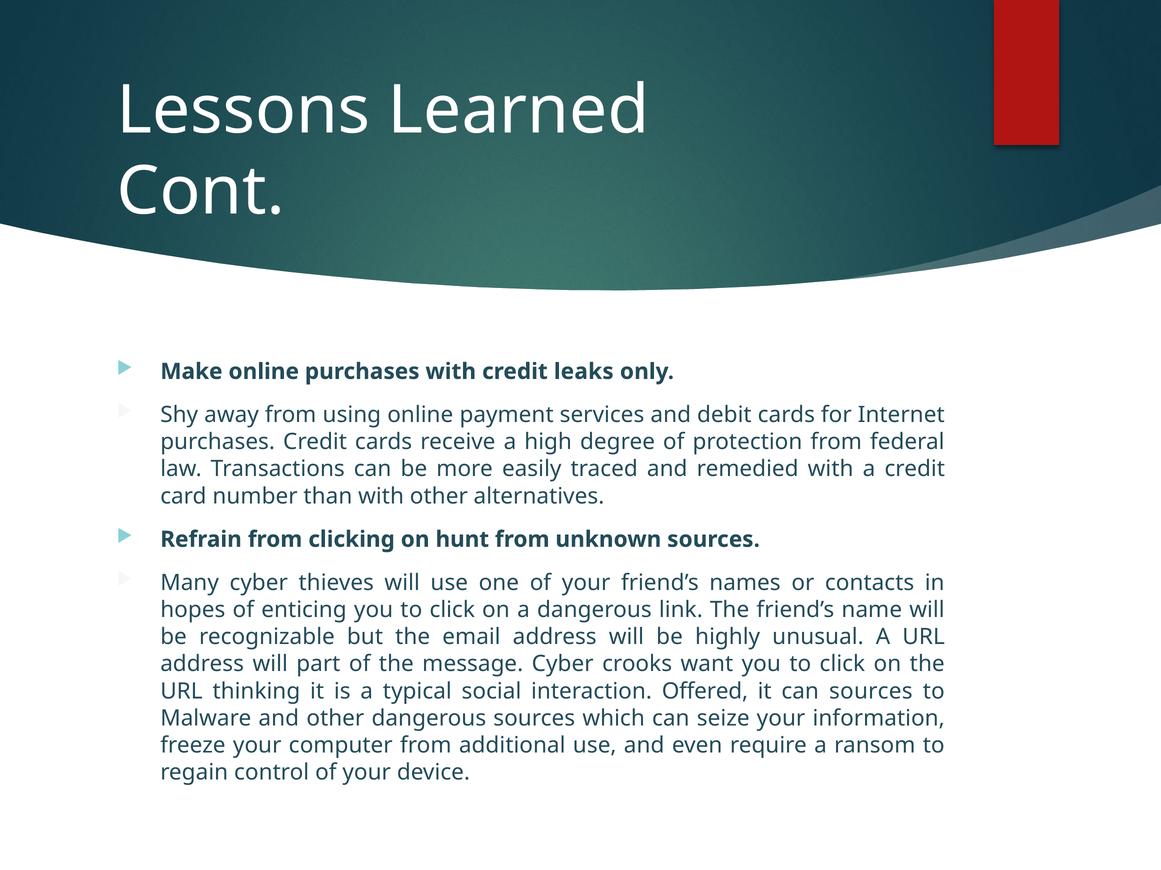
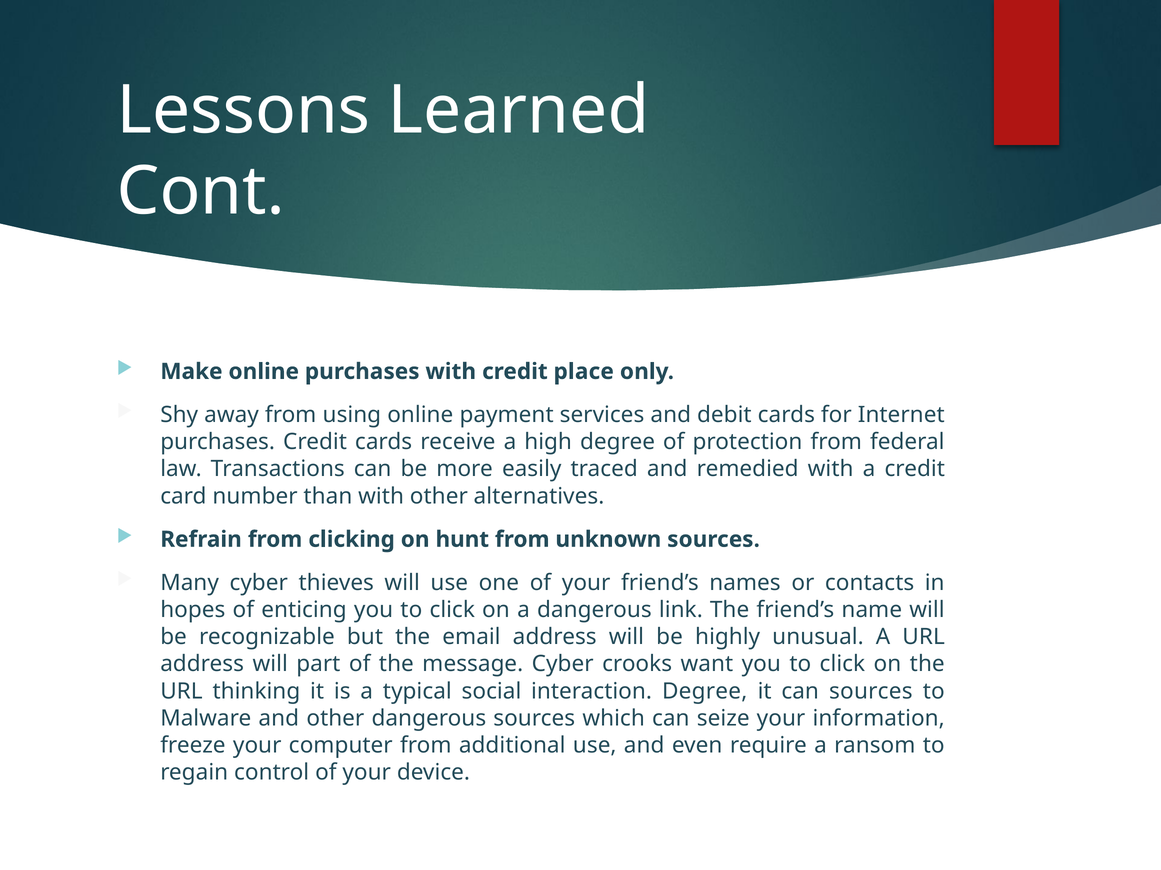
leaks: leaks -> place
interaction Offered: Offered -> Degree
